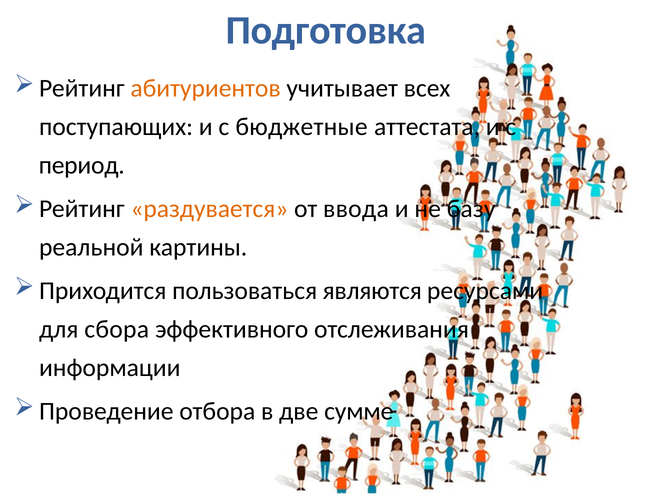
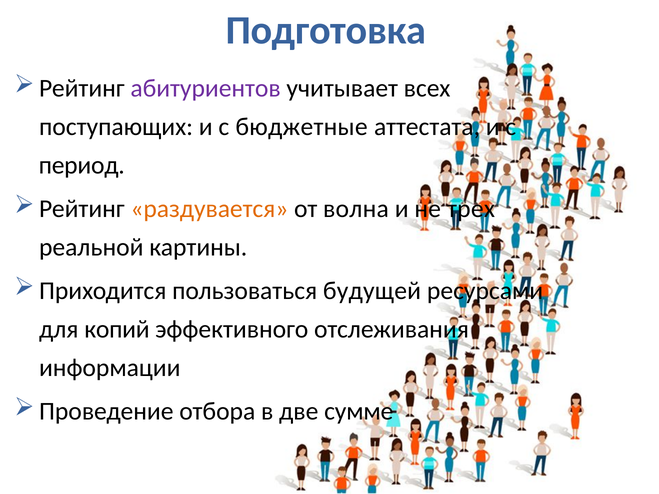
абитуриентов colour: orange -> purple
ввода: ввода -> волна
базу: базу -> трех
являются: являются -> будущей
сбора: сбора -> копий
